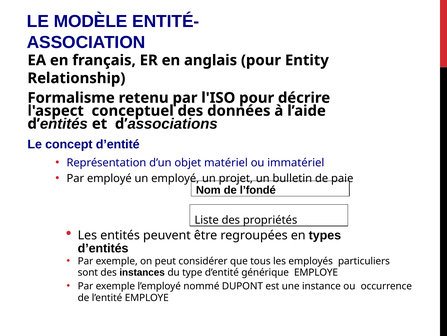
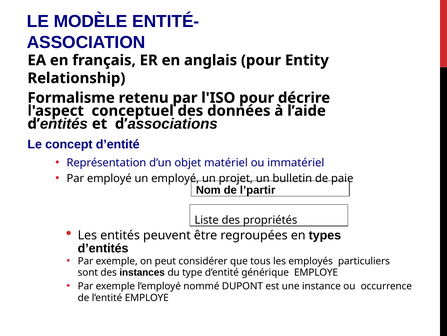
l’fondé: l’fondé -> l’partir
